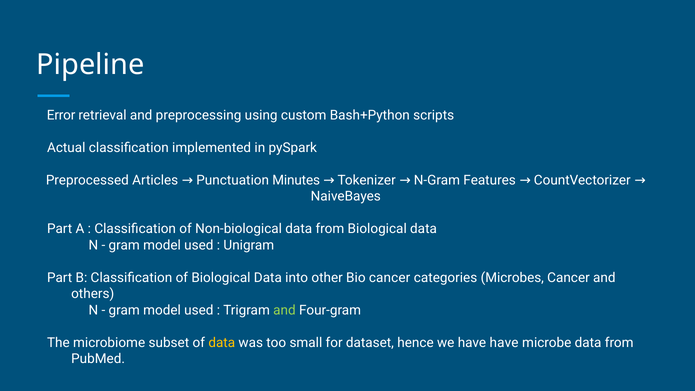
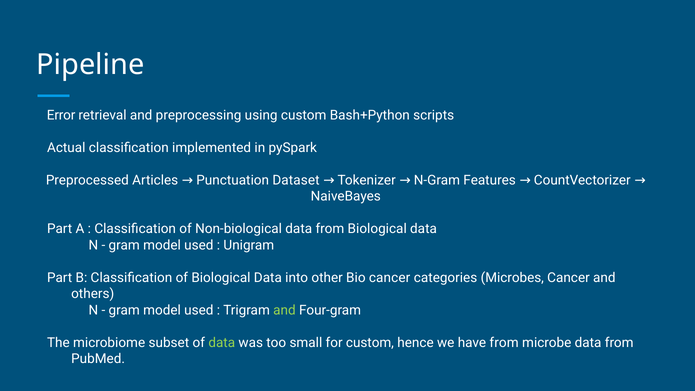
Minutes: Minutes -> Dataset
data at (222, 343) colour: yellow -> light green
for dataset: dataset -> custom
have have: have -> from
